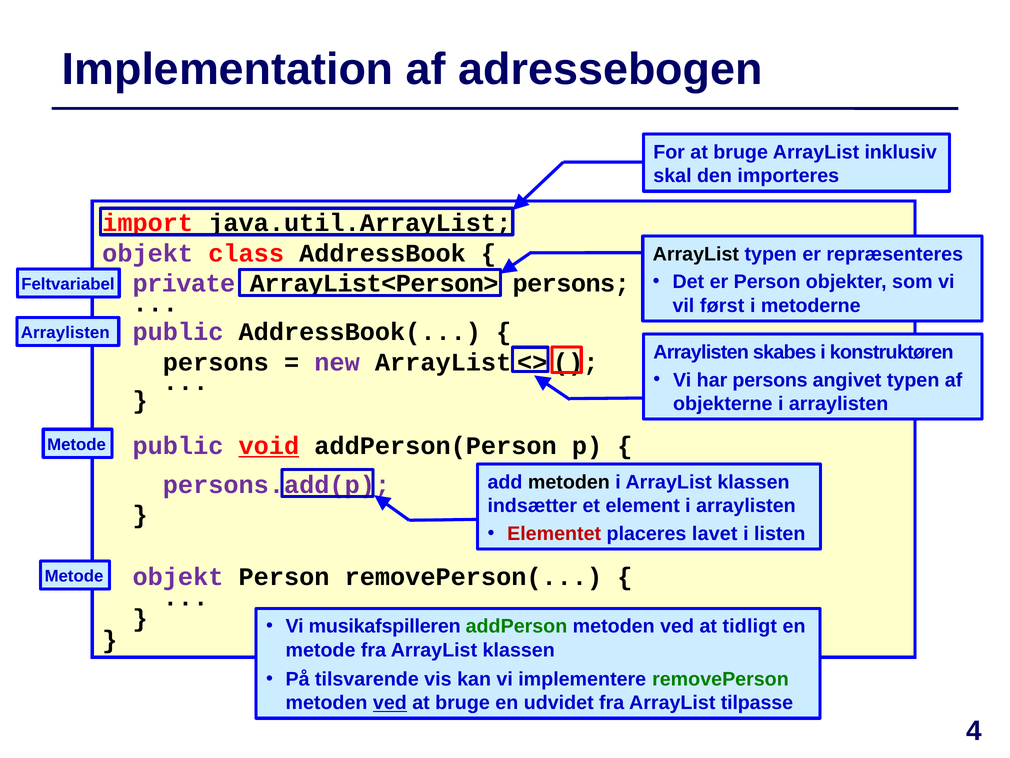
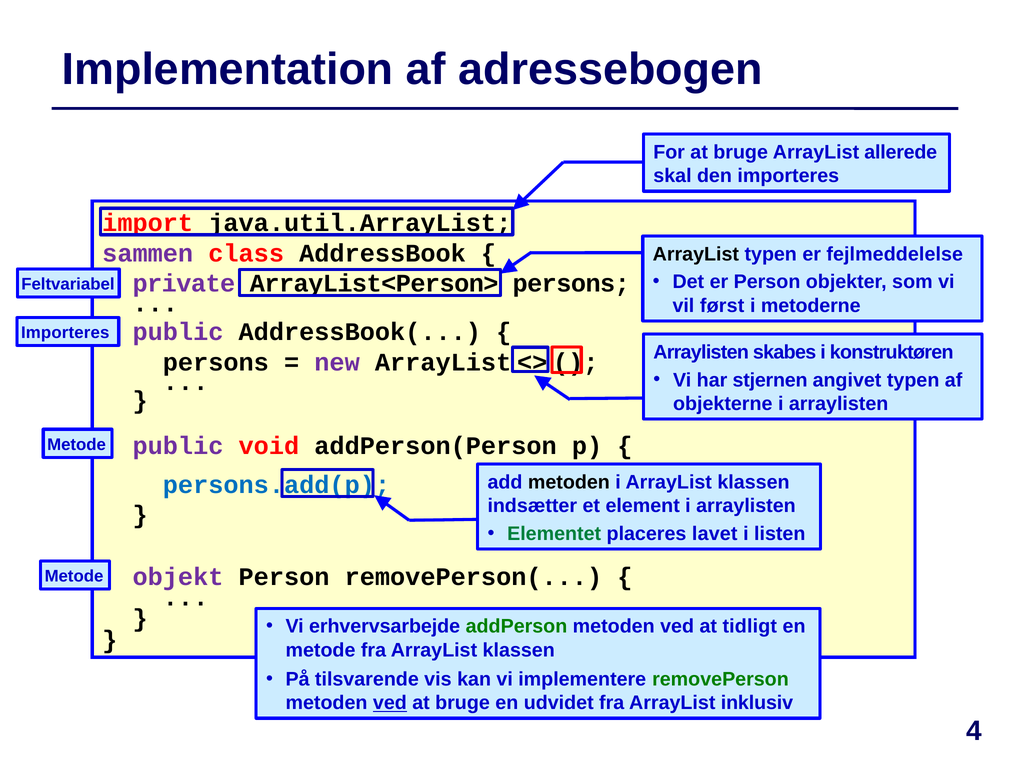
inklusiv: inklusiv -> allerede
objekt at (148, 253): objekt -> sammen
repræsenteres: repræsenteres -> fejlmeddelelse
Arraylisten at (65, 332): Arraylisten -> Importeres
har persons: persons -> stjernen
void underline: present -> none
persons.add(p colour: purple -> blue
Elementet colour: red -> green
musikafspilleren: musikafspilleren -> erhvervsarbejde
tilpasse: tilpasse -> inklusiv
